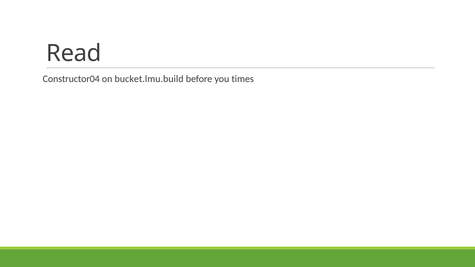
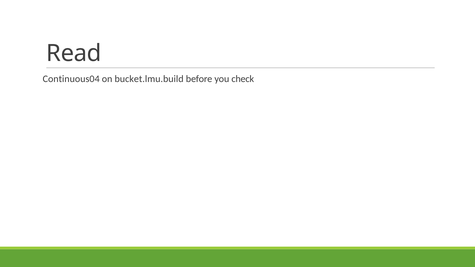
Constructor04: Constructor04 -> Continuous04
times: times -> check
